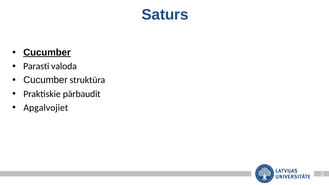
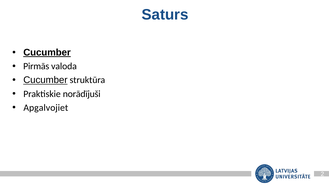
Parasti: Parasti -> Pirmās
Cucumber at (45, 80) underline: none -> present
pārbaudit: pārbaudit -> norādījuši
